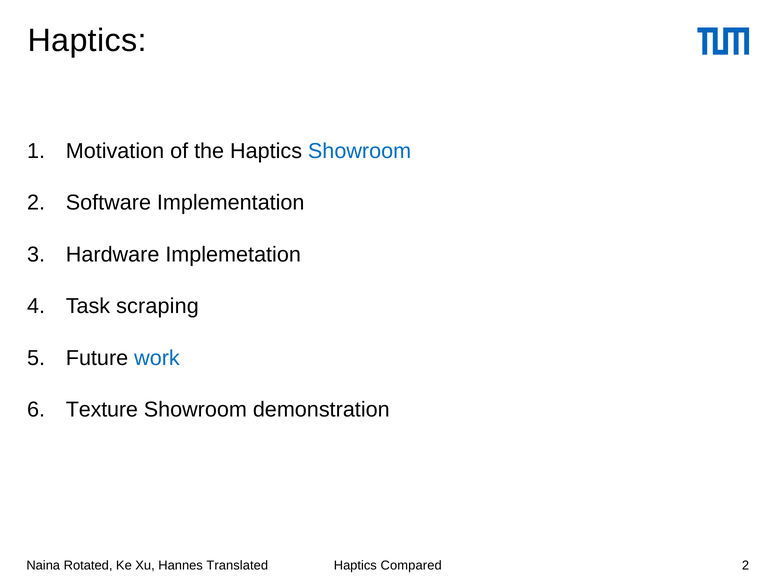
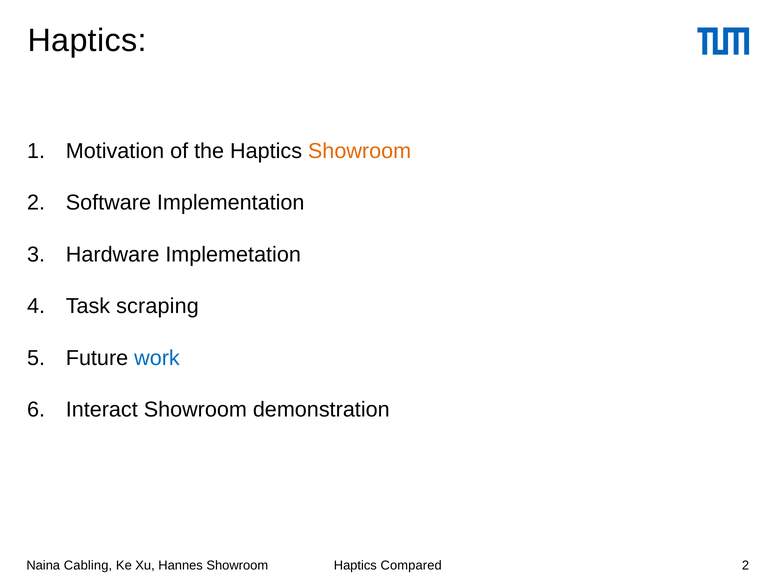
Showroom at (360, 151) colour: blue -> orange
Texture: Texture -> Interact
Rotated: Rotated -> Cabling
Hannes Translated: Translated -> Showroom
